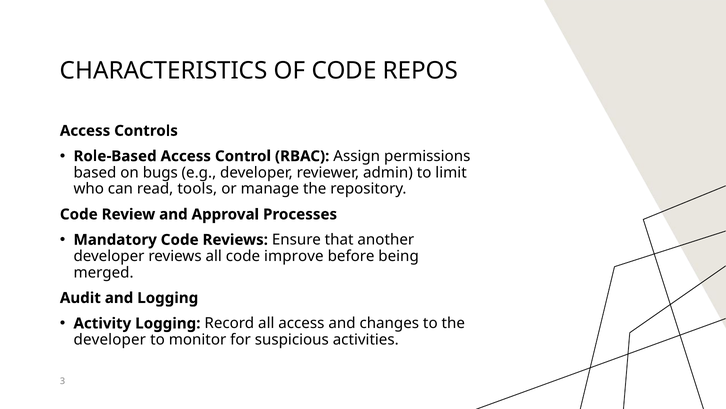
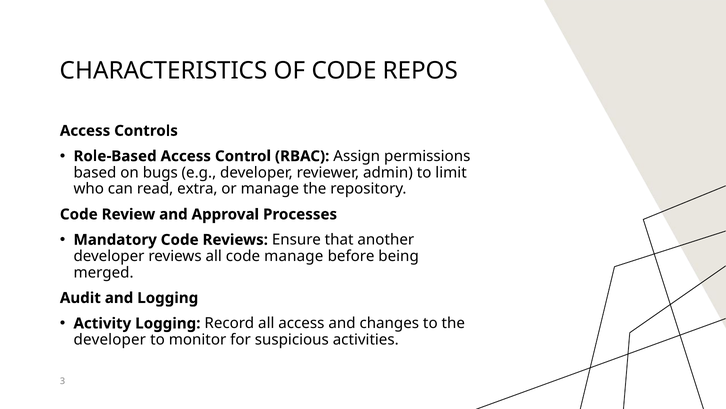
tools: tools -> extra
code improve: improve -> manage
